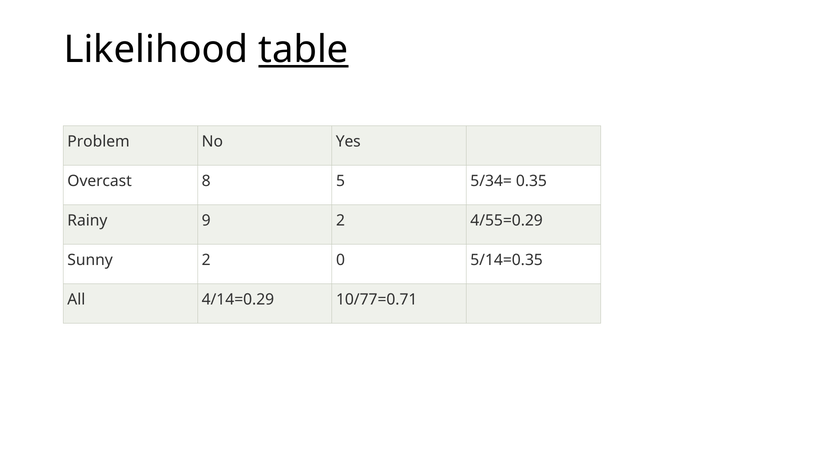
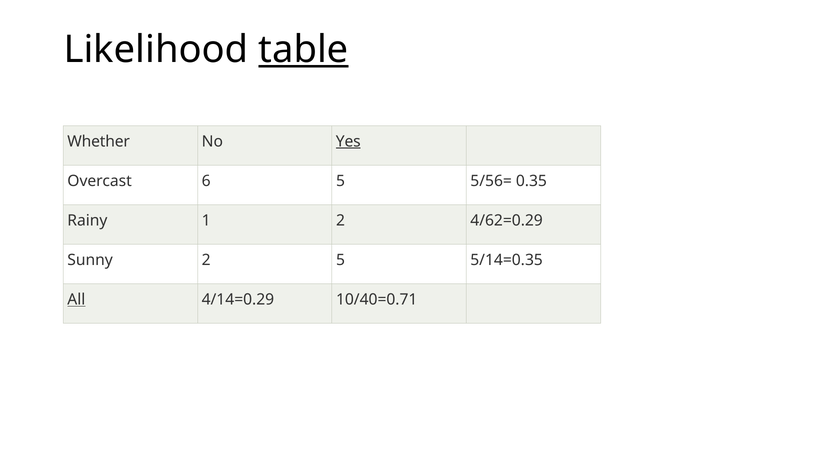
Problem: Problem -> Whether
Yes underline: none -> present
8: 8 -> 6
5/34=: 5/34= -> 5/56=
9: 9 -> 1
4/55=0.29: 4/55=0.29 -> 4/62=0.29
2 0: 0 -> 5
All underline: none -> present
10/77=0.71: 10/77=0.71 -> 10/40=0.71
